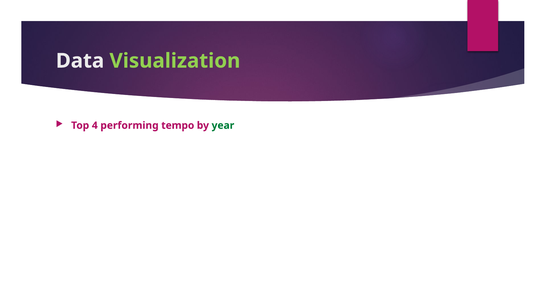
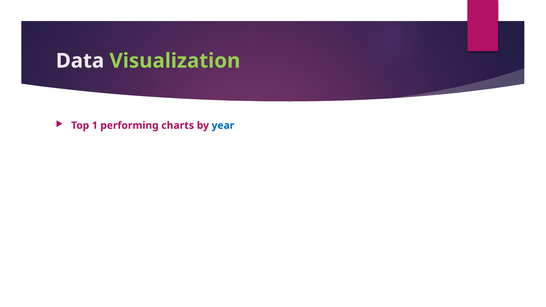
4: 4 -> 1
tempo: tempo -> charts
year colour: green -> blue
